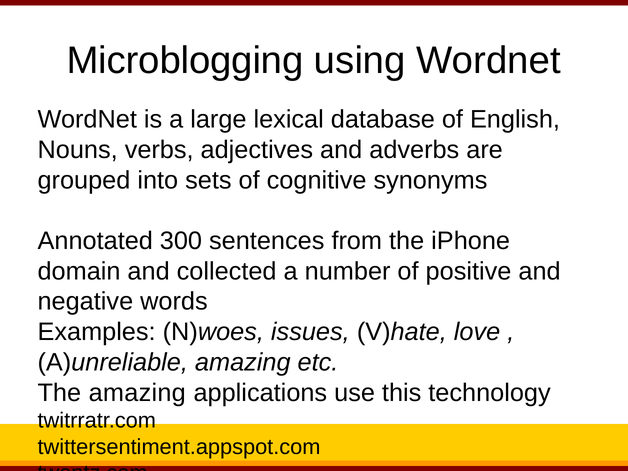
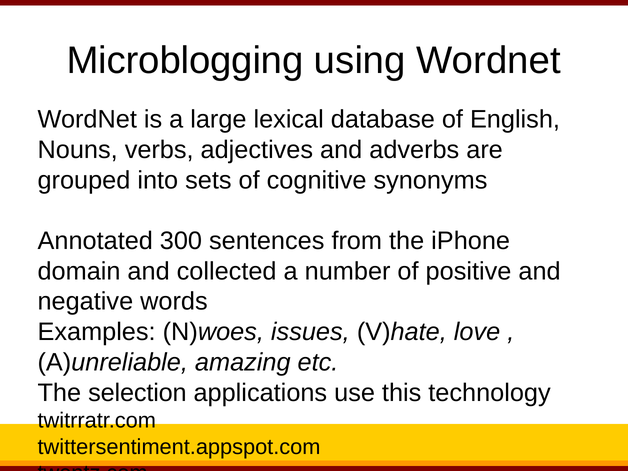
The amazing: amazing -> selection
